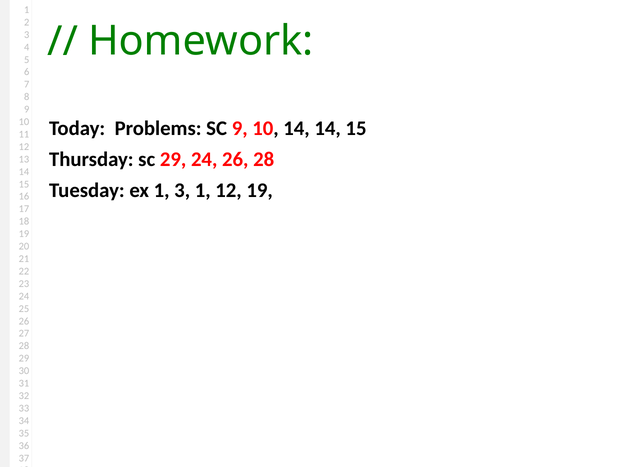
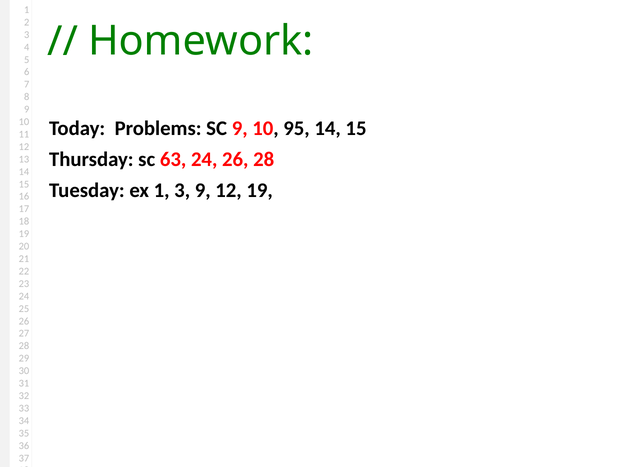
10 14: 14 -> 95
sc 29: 29 -> 63
3 1: 1 -> 9
